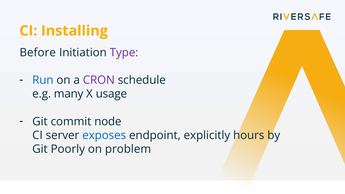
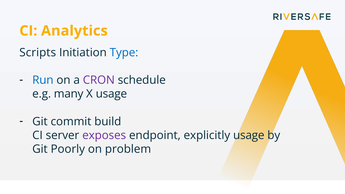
Installing: Installing -> Analytics
Before: Before -> Scripts
Type colour: purple -> blue
node: node -> build
exposes colour: blue -> purple
explicitly hours: hours -> usage
